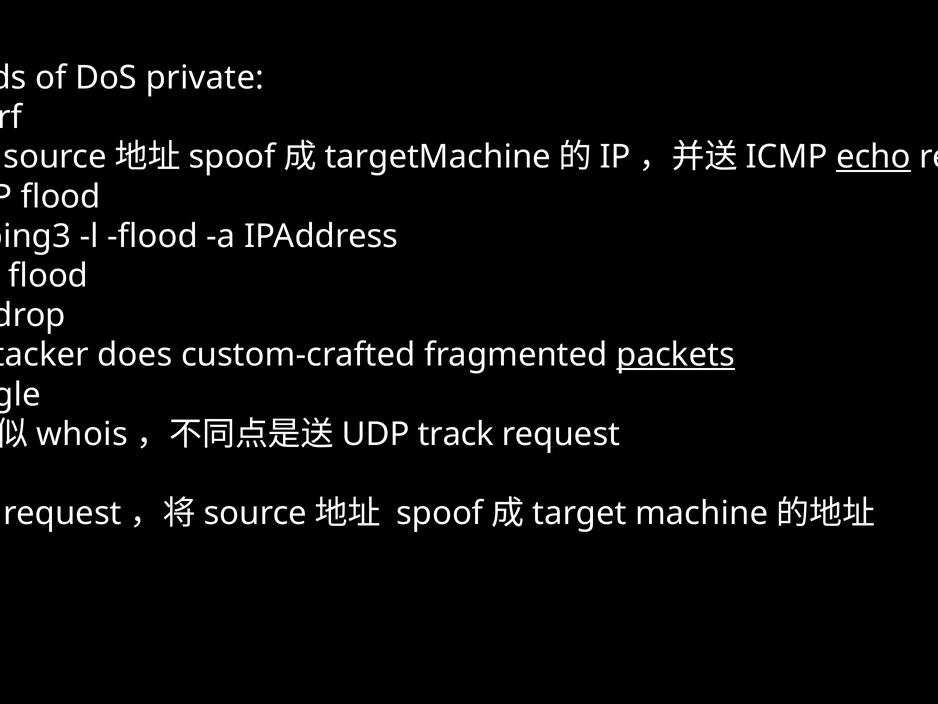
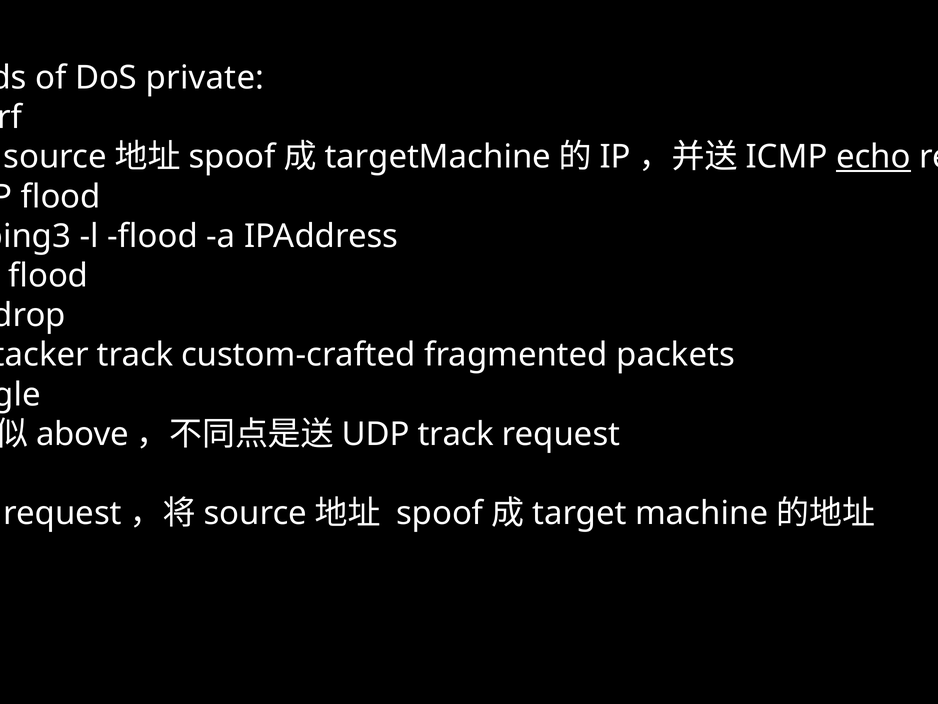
does at (135, 355): does -> track
packets underline: present -> none
whois: whois -> above
